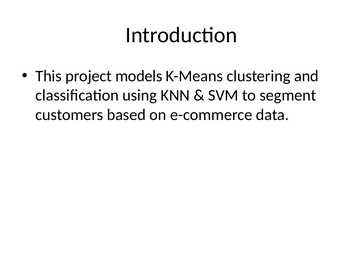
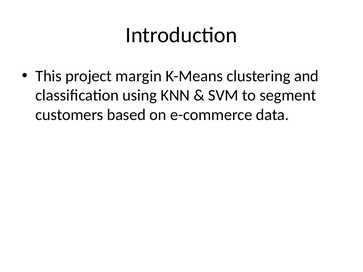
models: models -> margin
